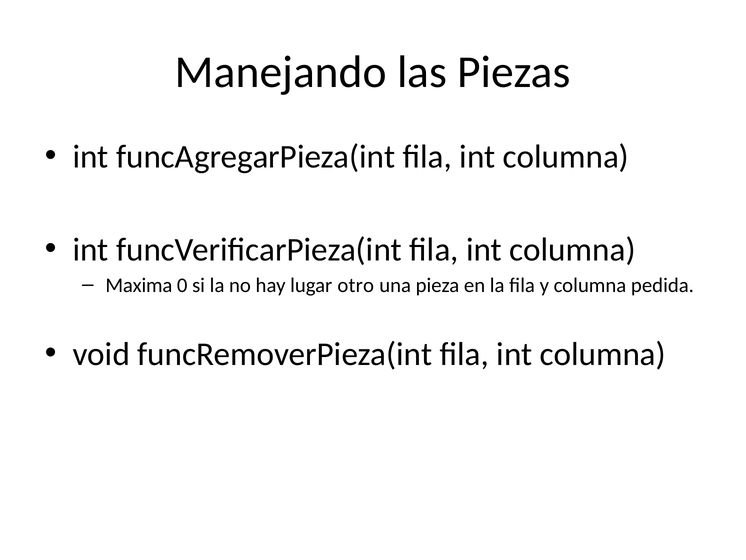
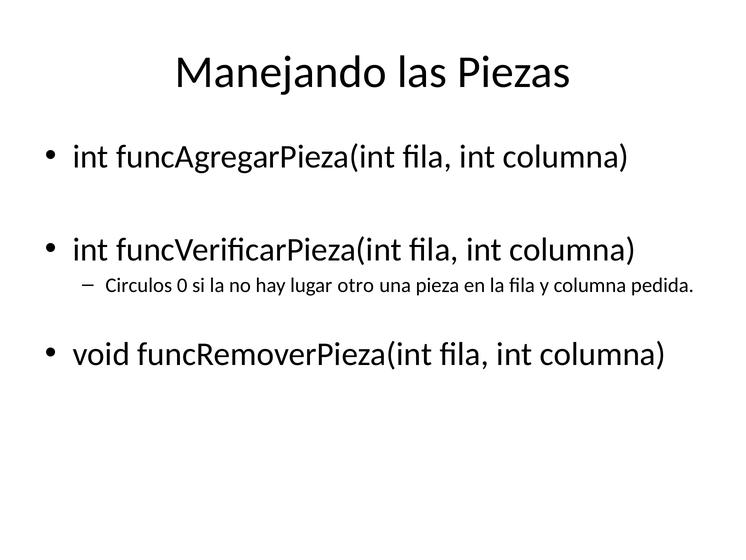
Maxima: Maxima -> Circulos
